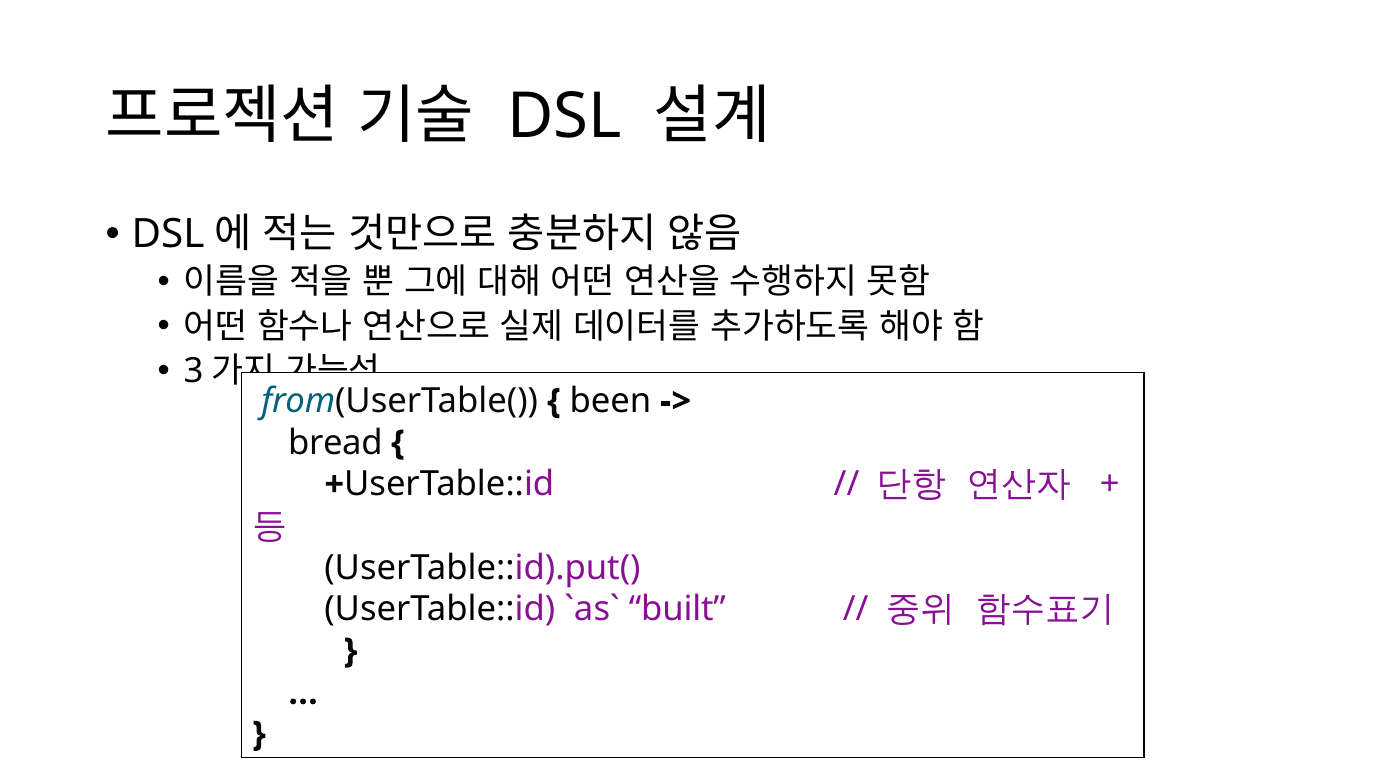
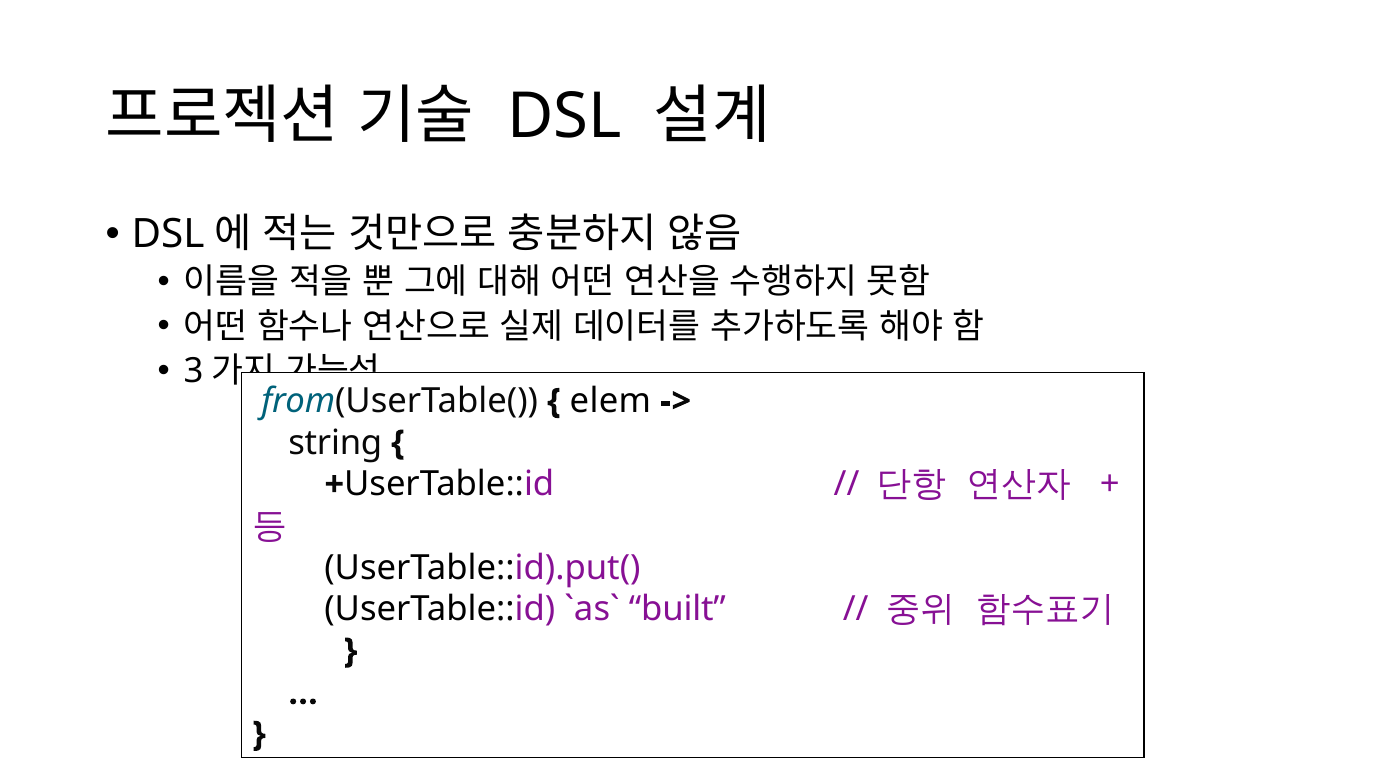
been: been -> elem
bread: bread -> string
